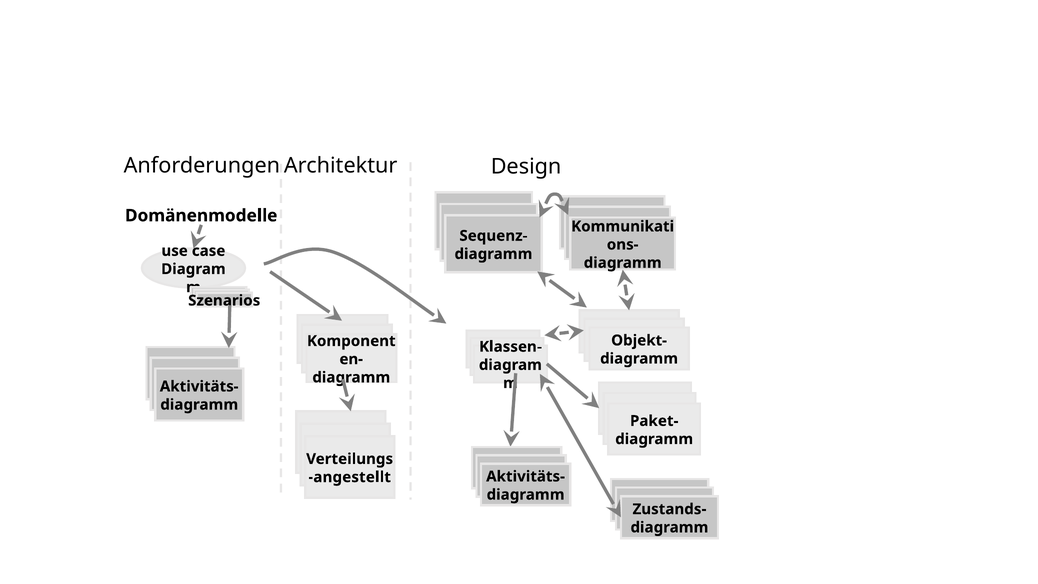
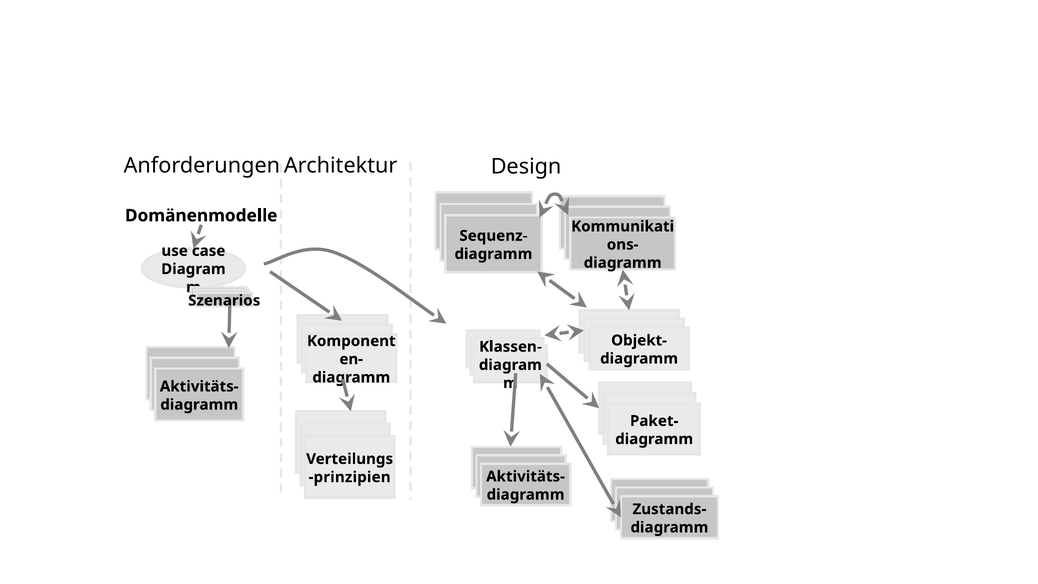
angestellt: angestellt -> prinzipien
